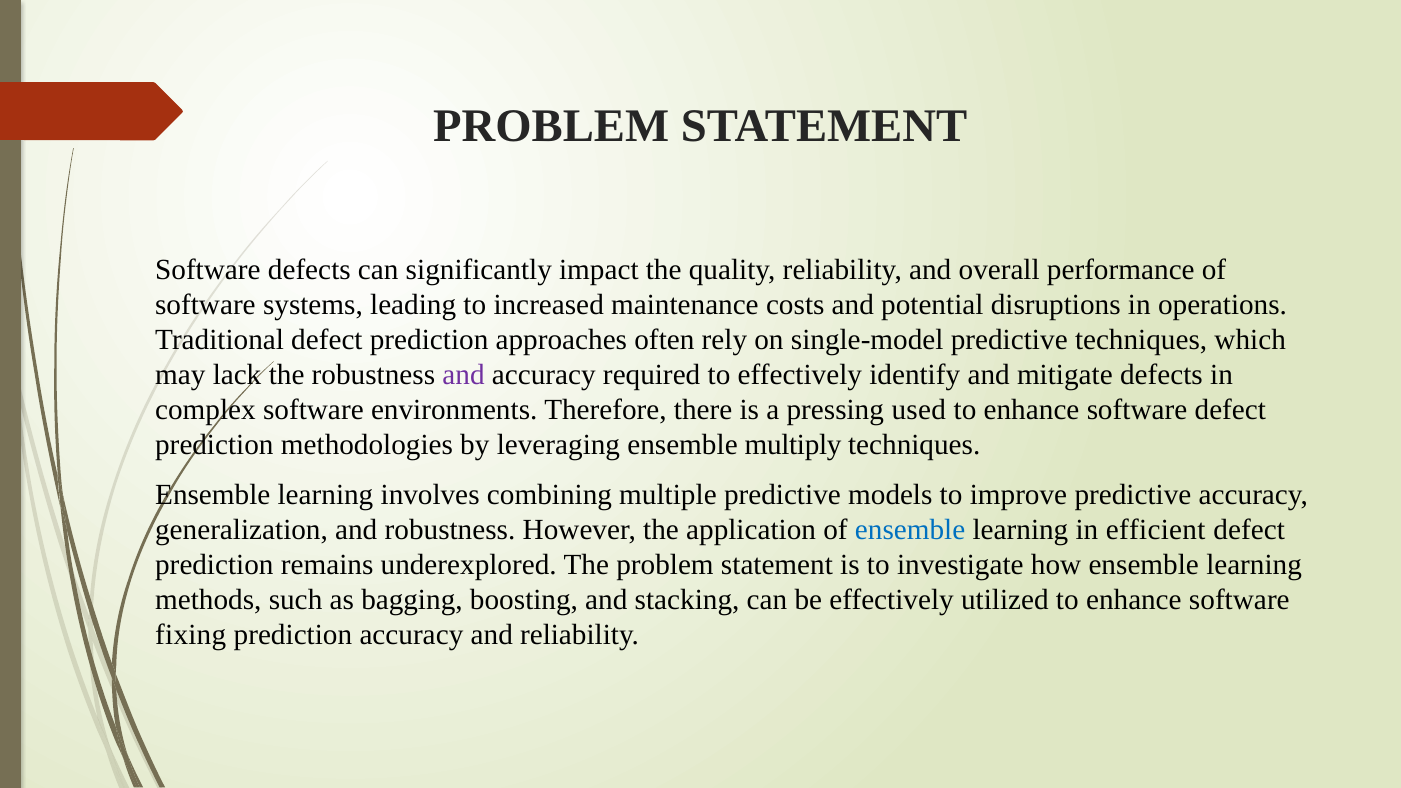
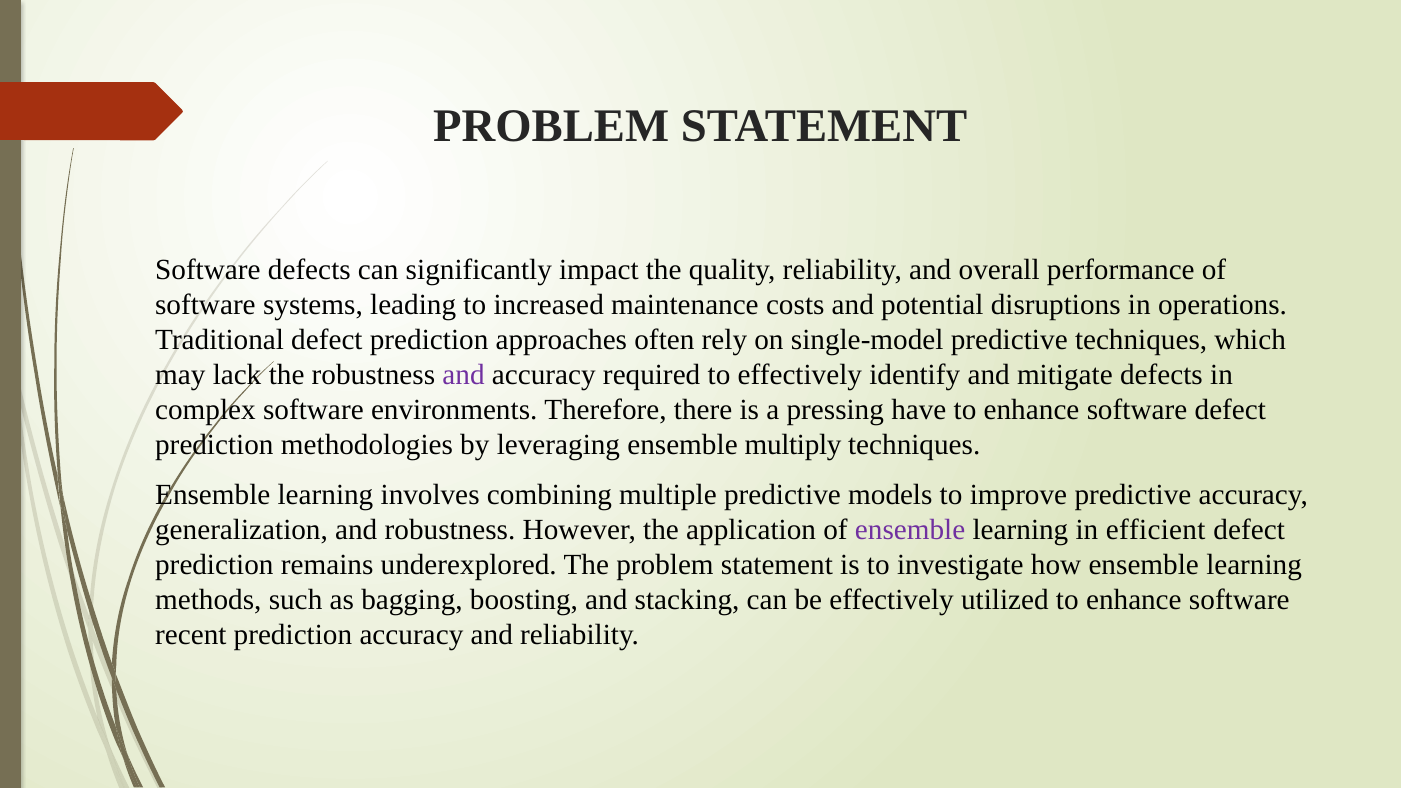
used: used -> have
ensemble at (910, 530) colour: blue -> purple
fixing: fixing -> recent
